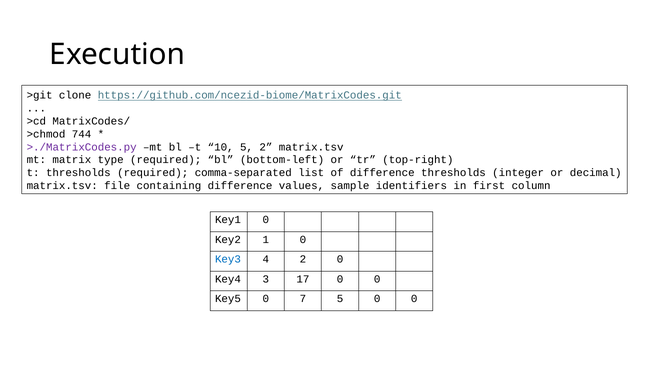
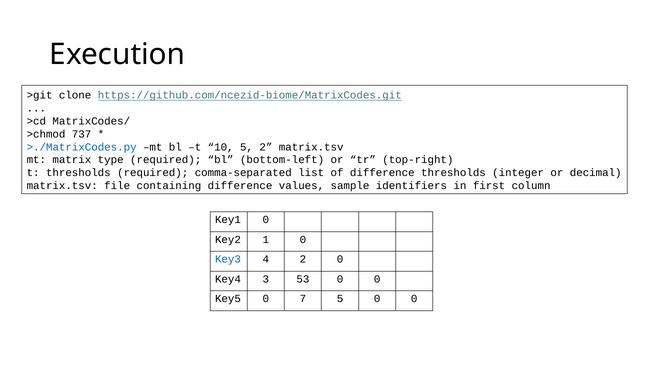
744: 744 -> 737
>./MatrixCodes.py colour: purple -> blue
17: 17 -> 53
